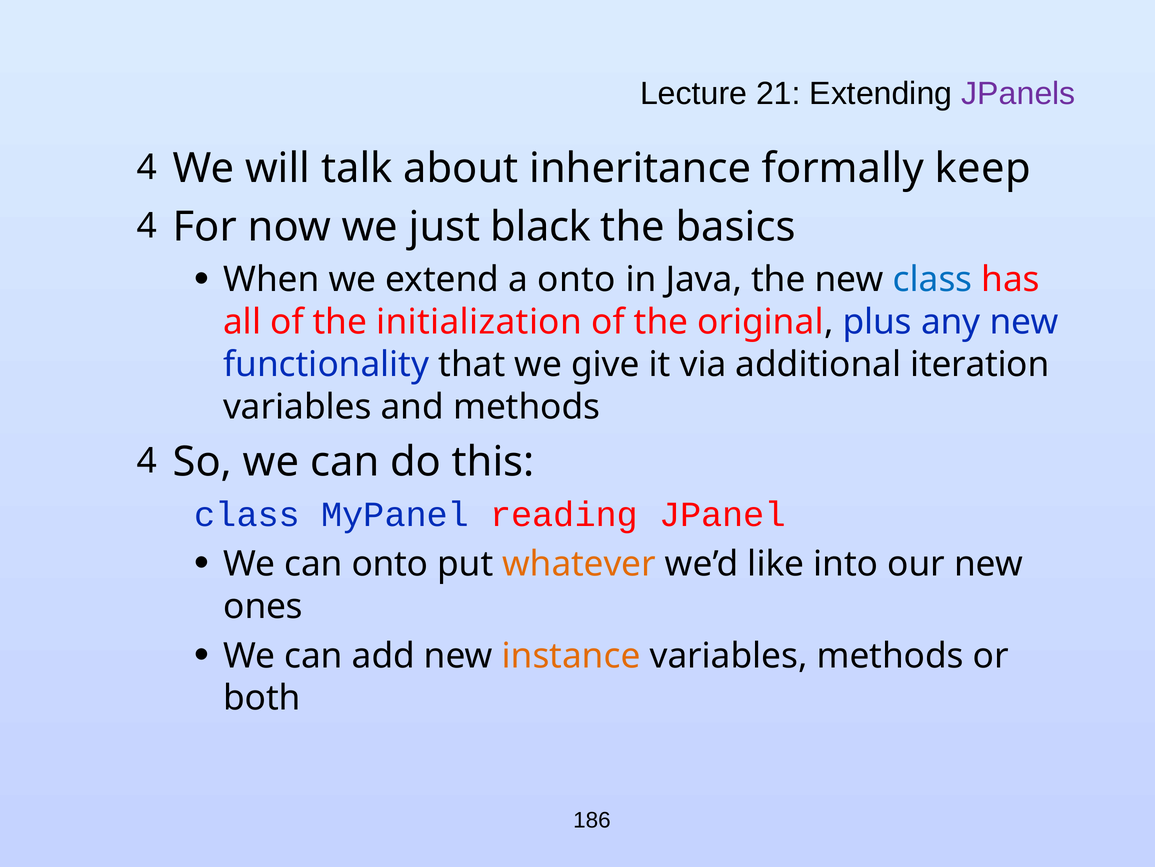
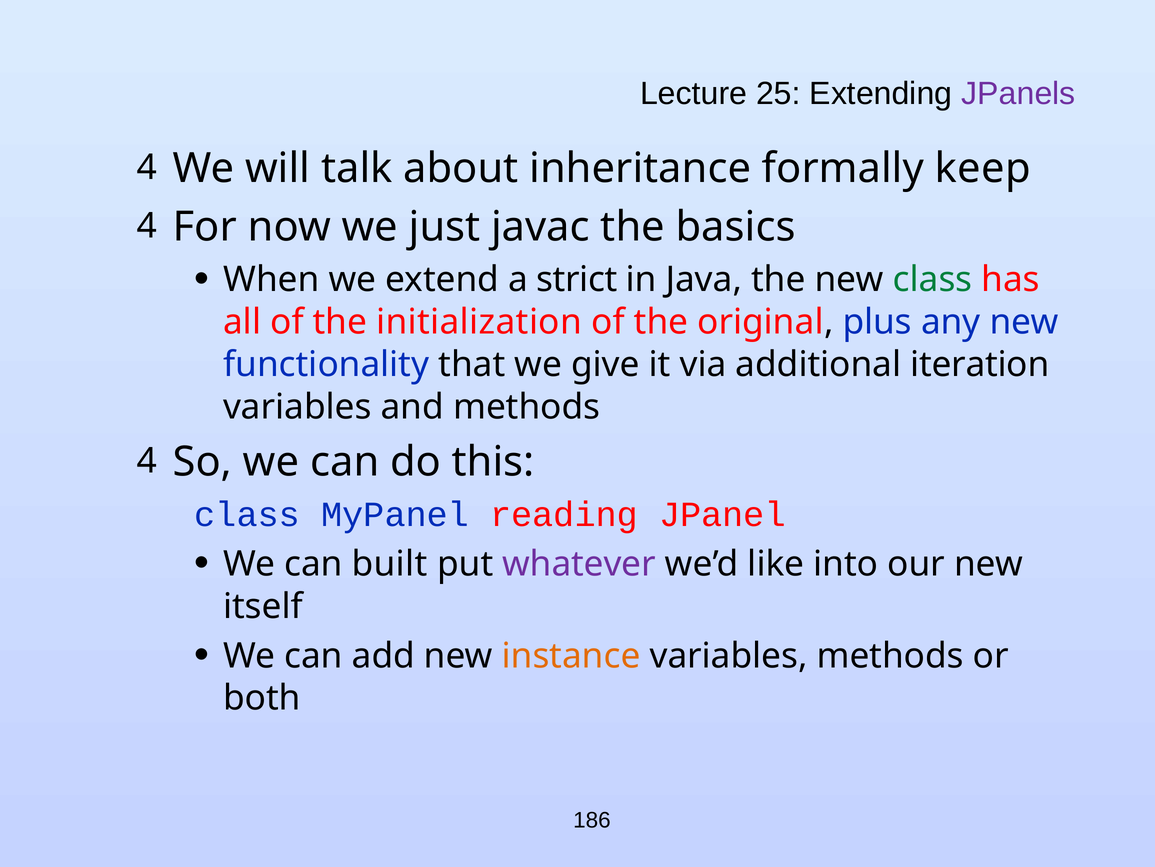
21: 21 -> 25
black: black -> javac
a onto: onto -> strict
class at (933, 280) colour: blue -> green
can onto: onto -> built
whatever colour: orange -> purple
ones: ones -> itself
